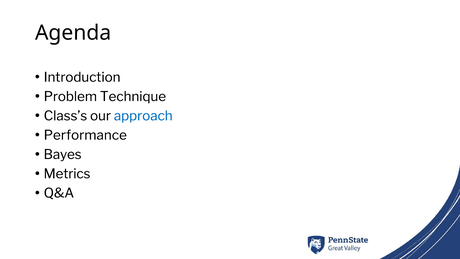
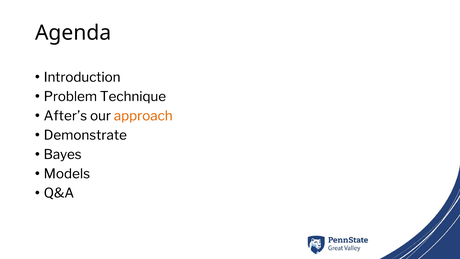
Class’s: Class’s -> After’s
approach colour: blue -> orange
Performance: Performance -> Demonstrate
Metrics: Metrics -> Models
